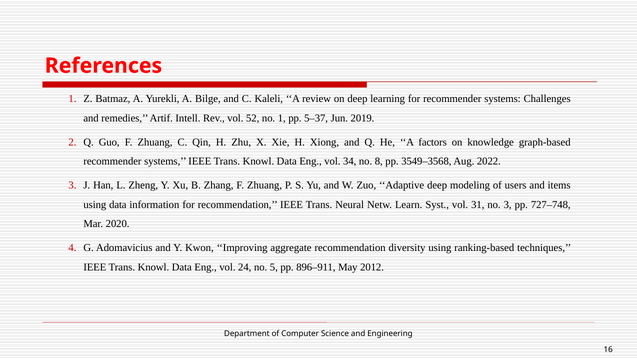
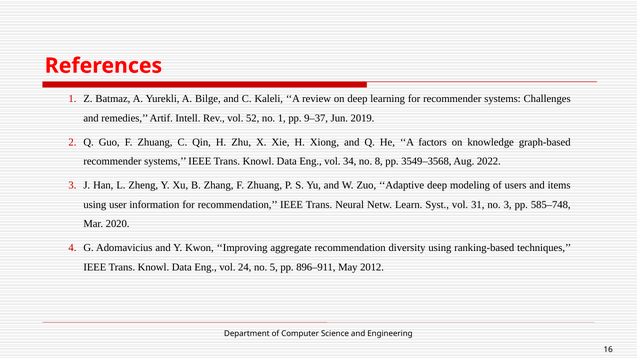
5–37: 5–37 -> 9–37
using data: data -> user
727–748: 727–748 -> 585–748
